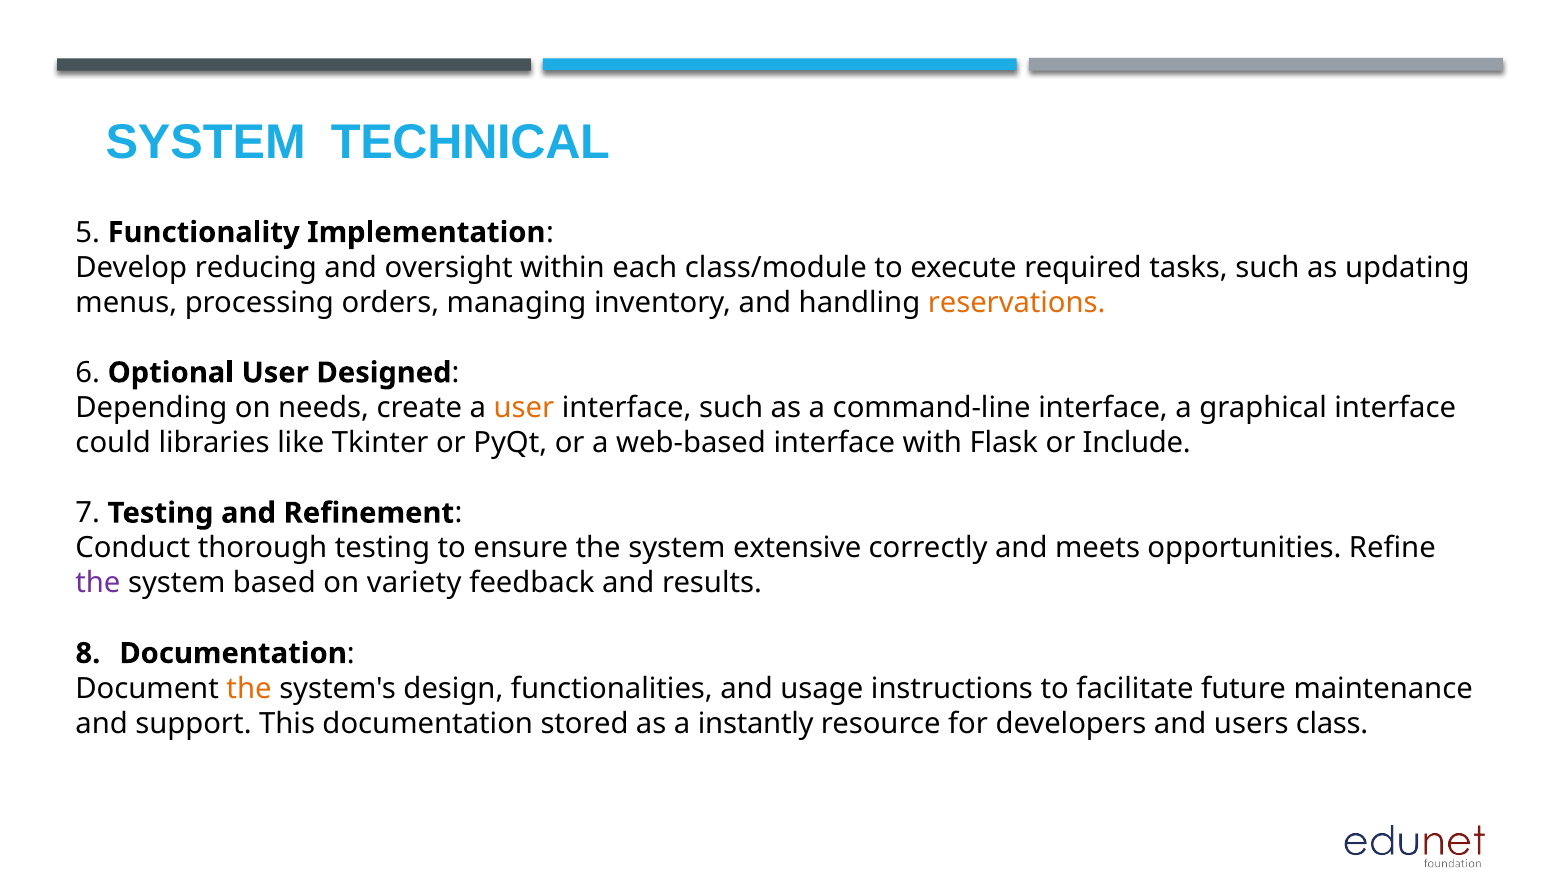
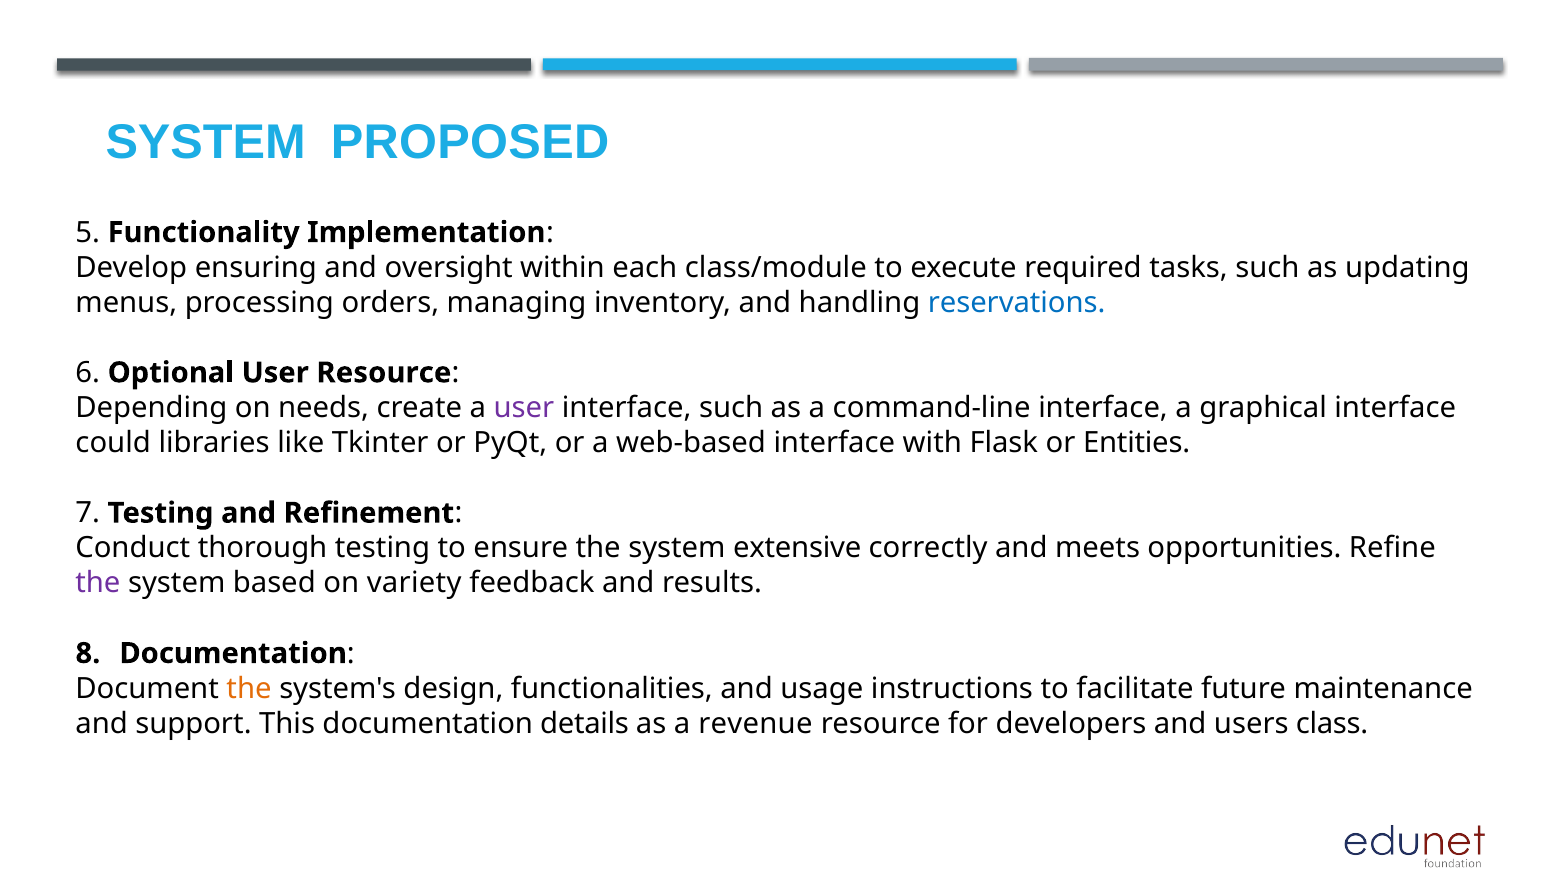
TECHNICAL: TECHNICAL -> PROPOSED
reducing: reducing -> ensuring
reservations colour: orange -> blue
User Designed: Designed -> Resource
user at (524, 408) colour: orange -> purple
Include: Include -> Entities
stored: stored -> details
instantly: instantly -> revenue
